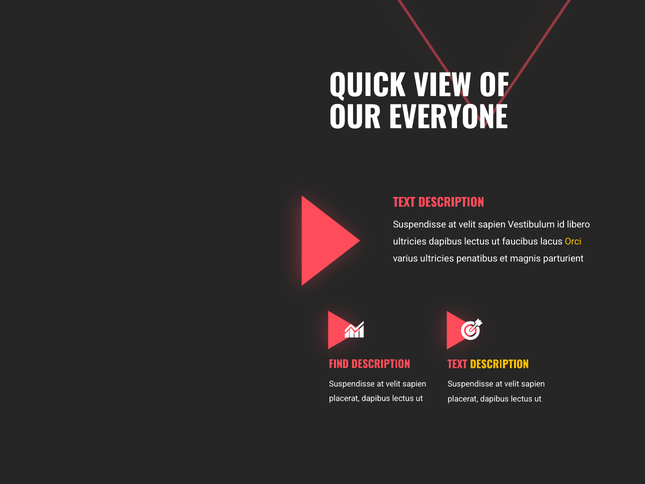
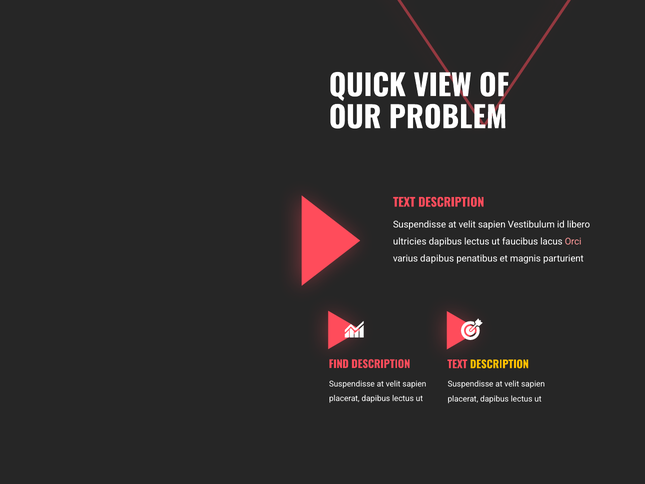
EVERYONE: EVERYONE -> PROBLEM
Orci colour: yellow -> pink
varius ultricies: ultricies -> dapibus
